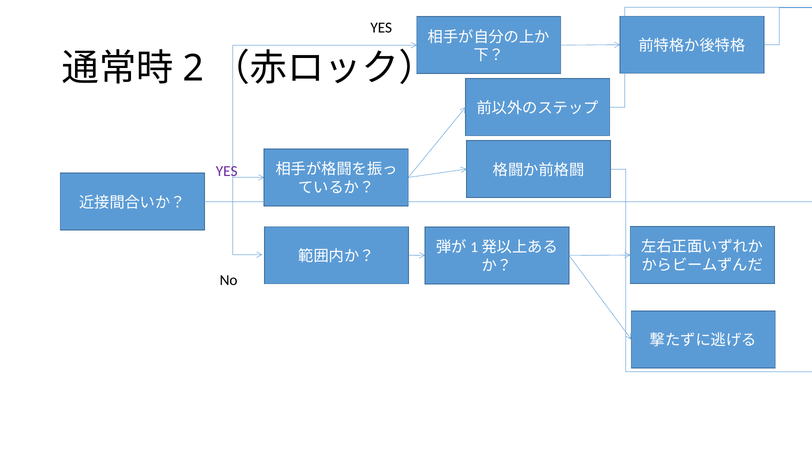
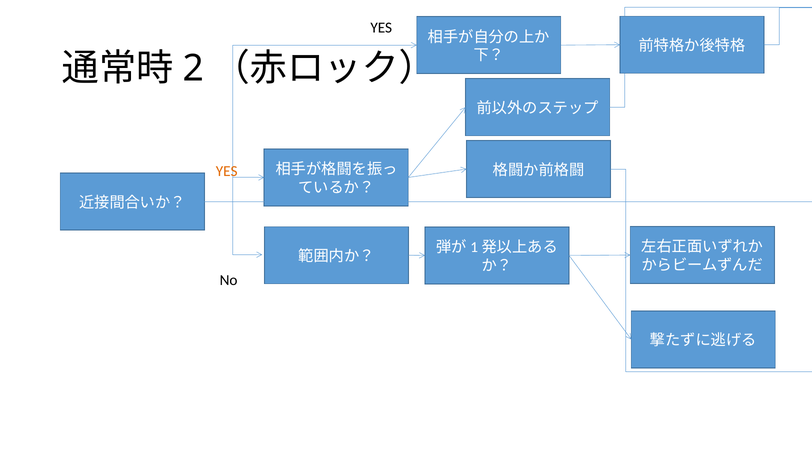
YES at (227, 171) colour: purple -> orange
